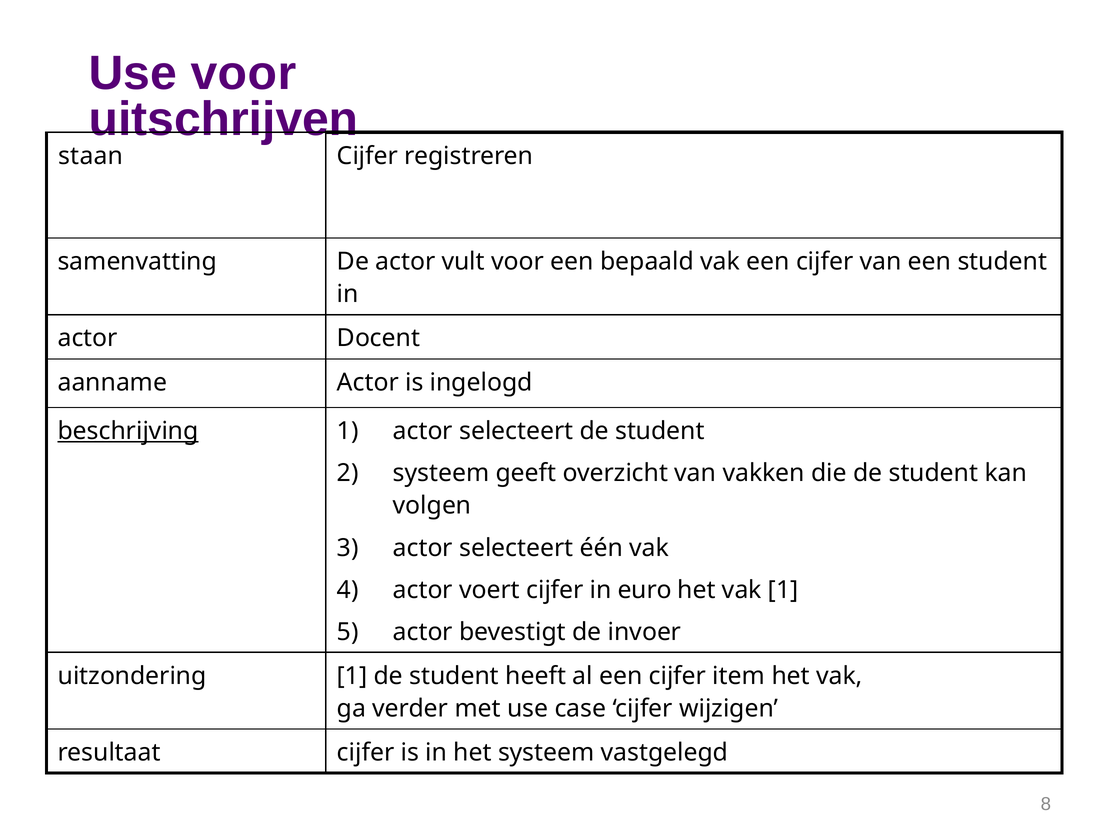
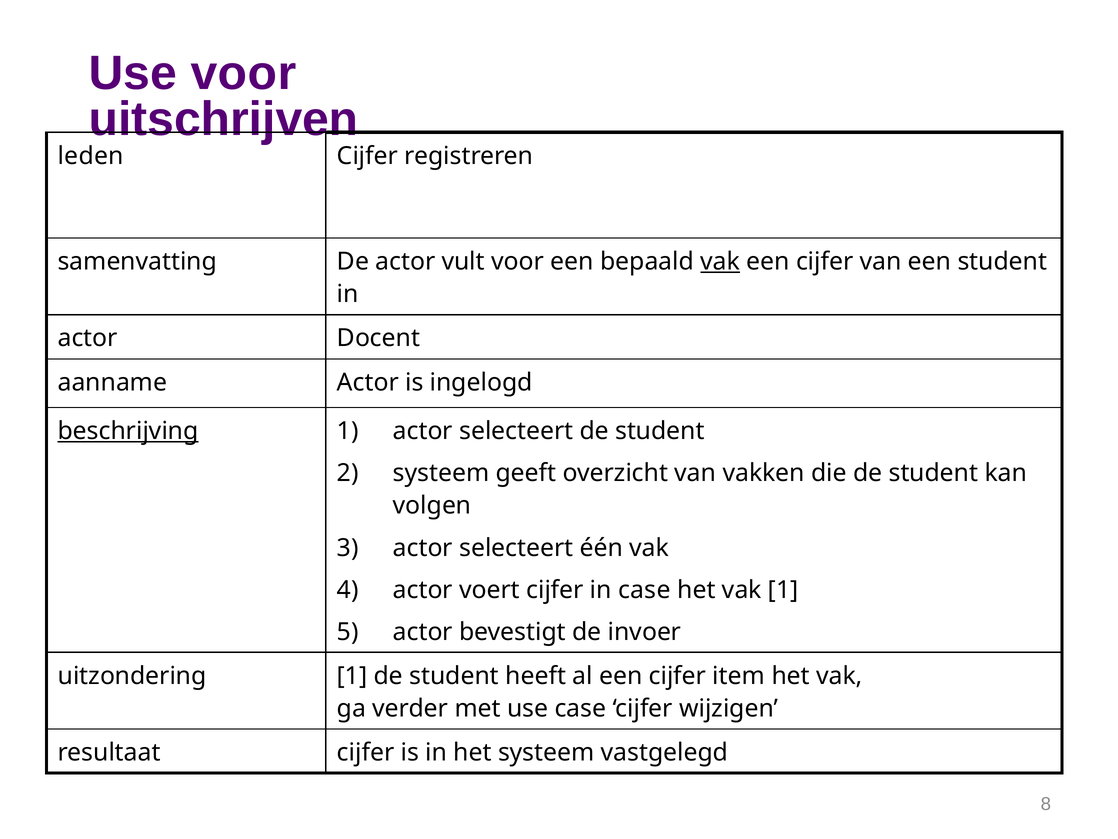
staan: staan -> leden
vak at (720, 261) underline: none -> present
in euro: euro -> case
